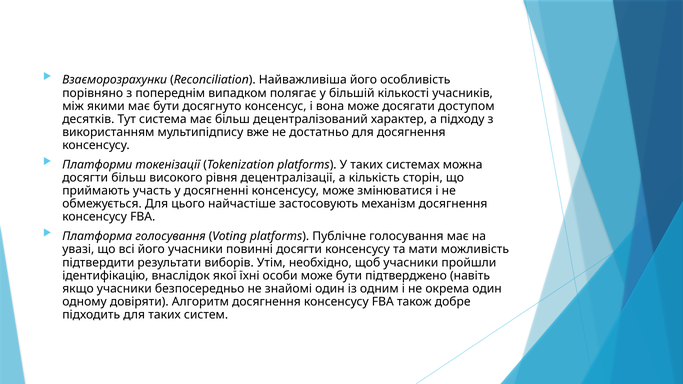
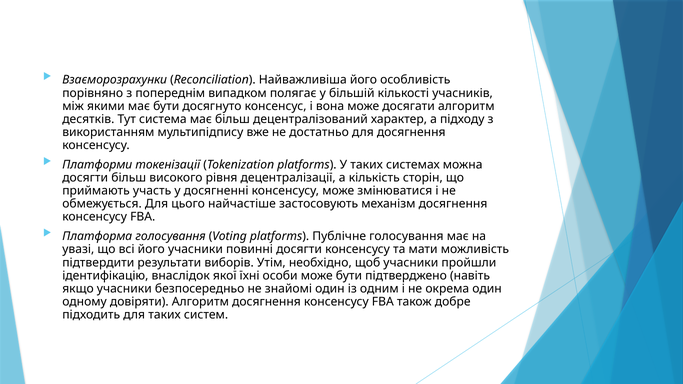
досягати доступом: доступом -> алгоритм
